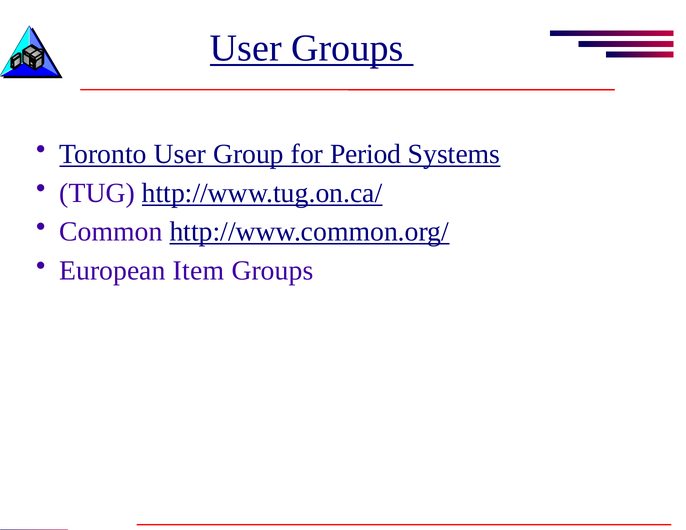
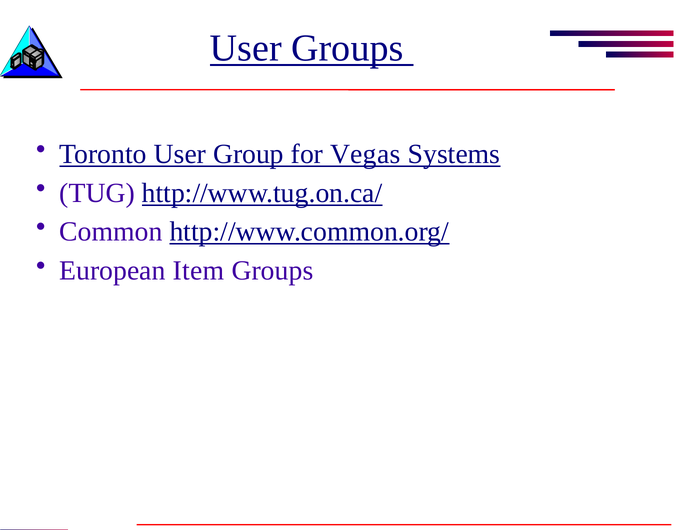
Period: Period -> Vegas
